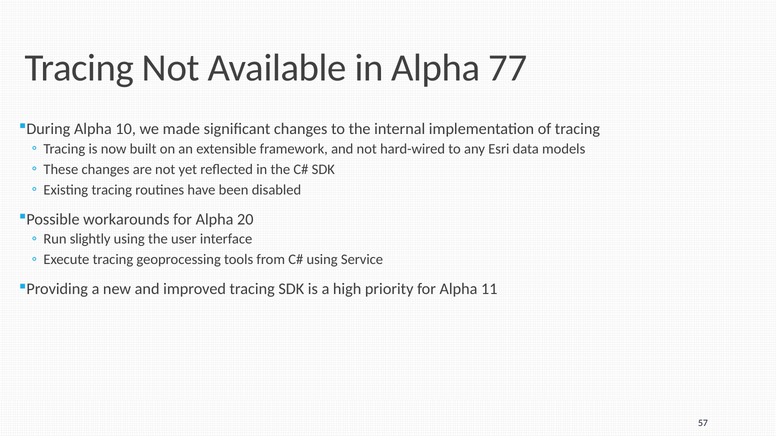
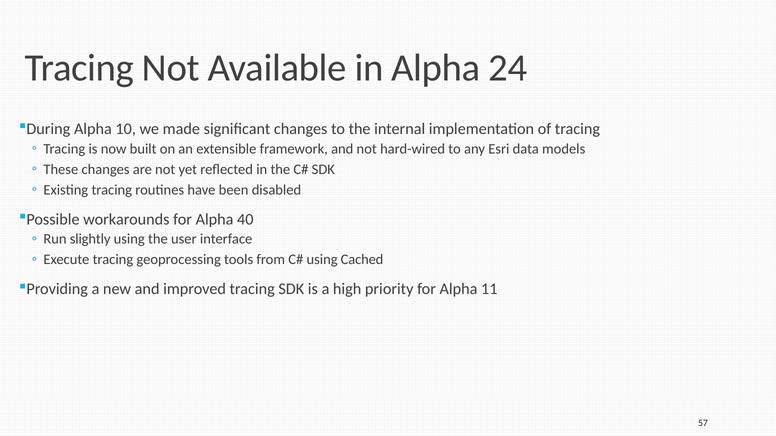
77: 77 -> 24
20: 20 -> 40
Service: Service -> Cached
